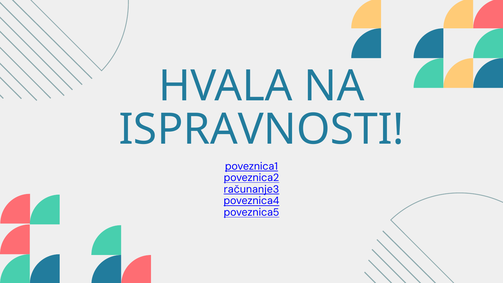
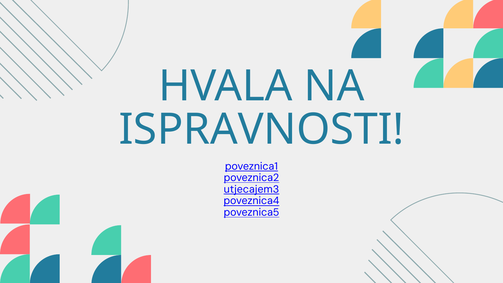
računanje3: računanje3 -> utjecajem3
